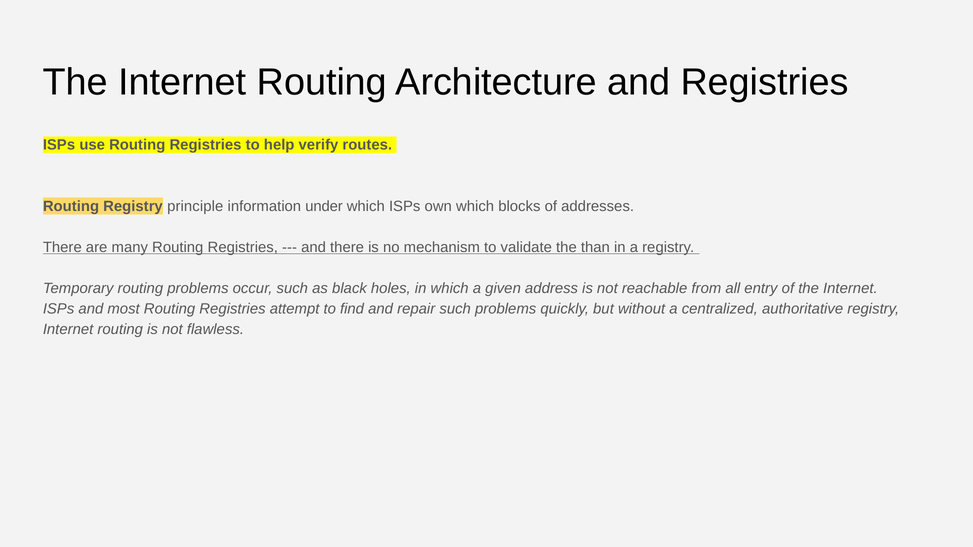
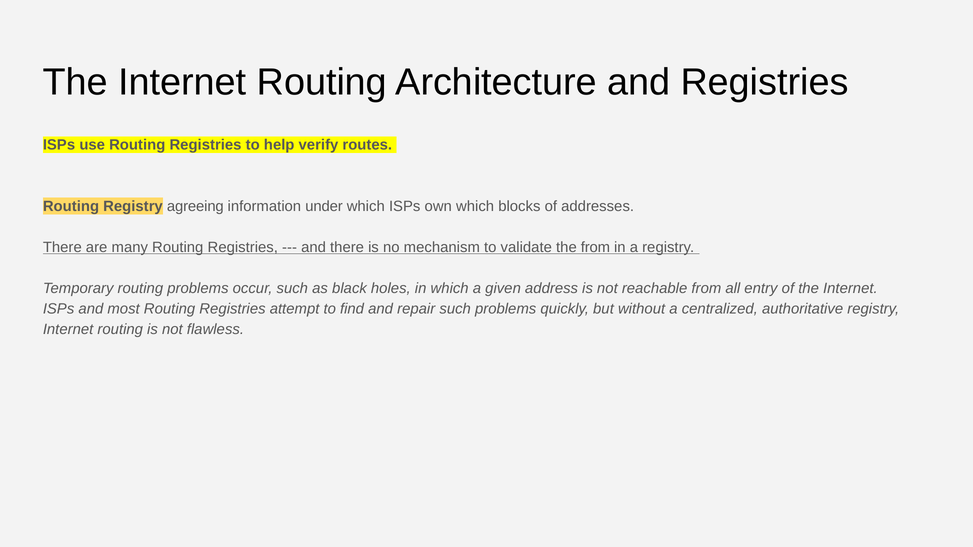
principle: principle -> agreeing
the than: than -> from
